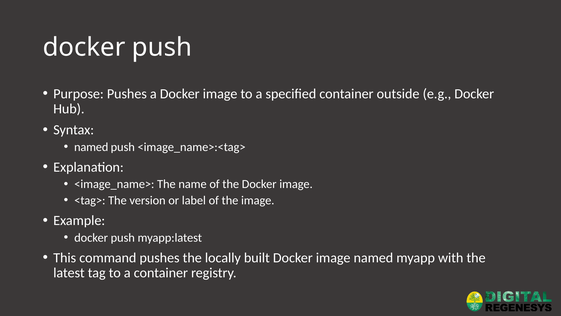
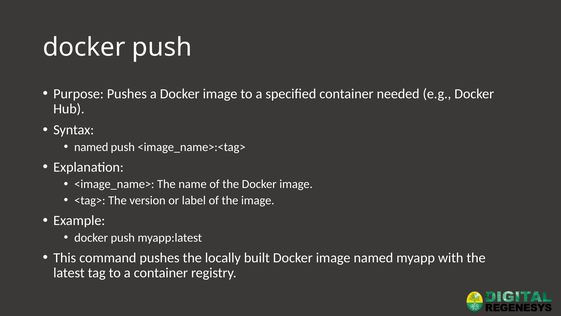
outside: outside -> needed
